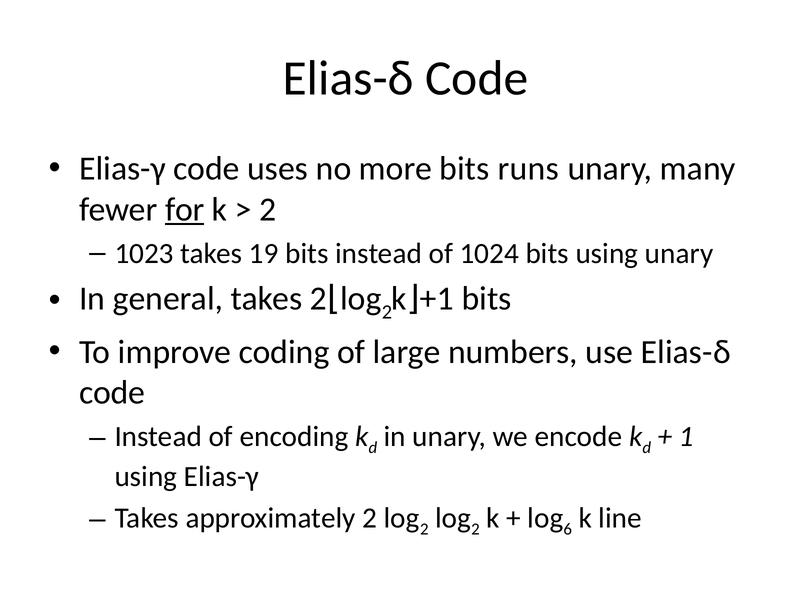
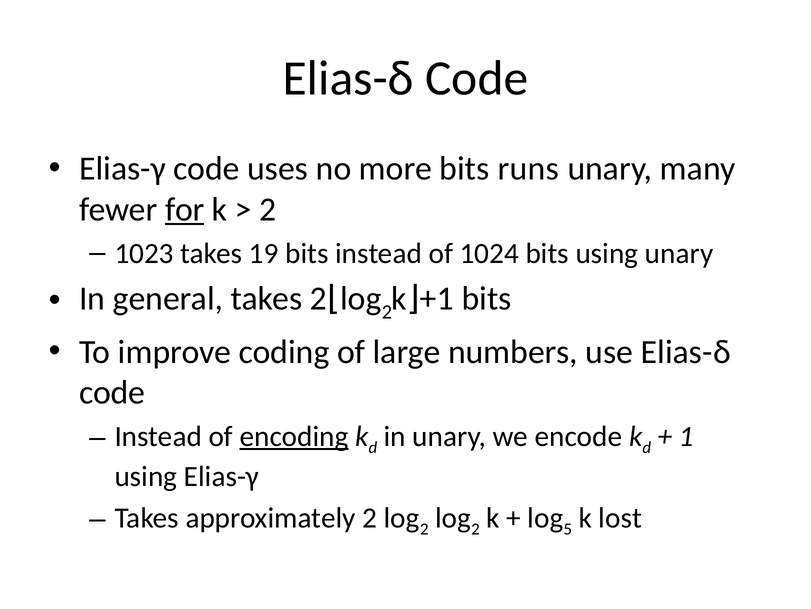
encoding underline: none -> present
6: 6 -> 5
line: line -> lost
